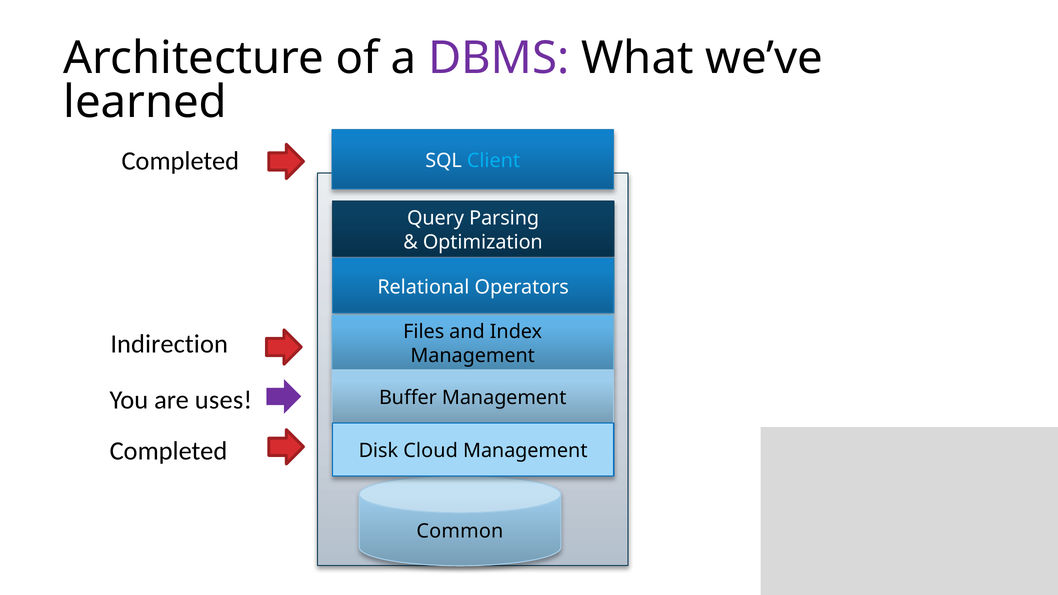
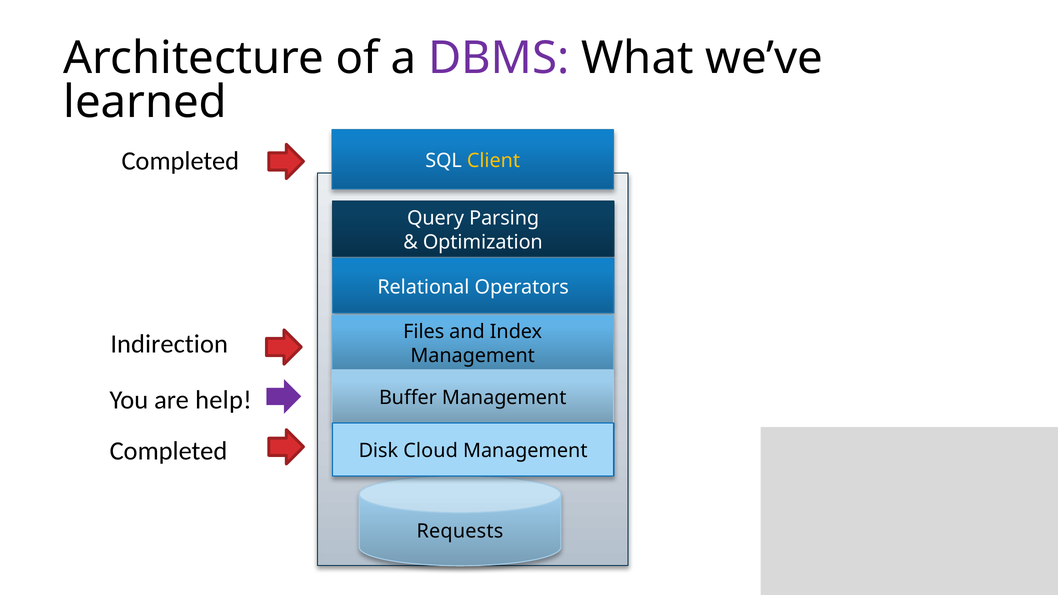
Client colour: light blue -> yellow
uses: uses -> help
Common: Common -> Requests
